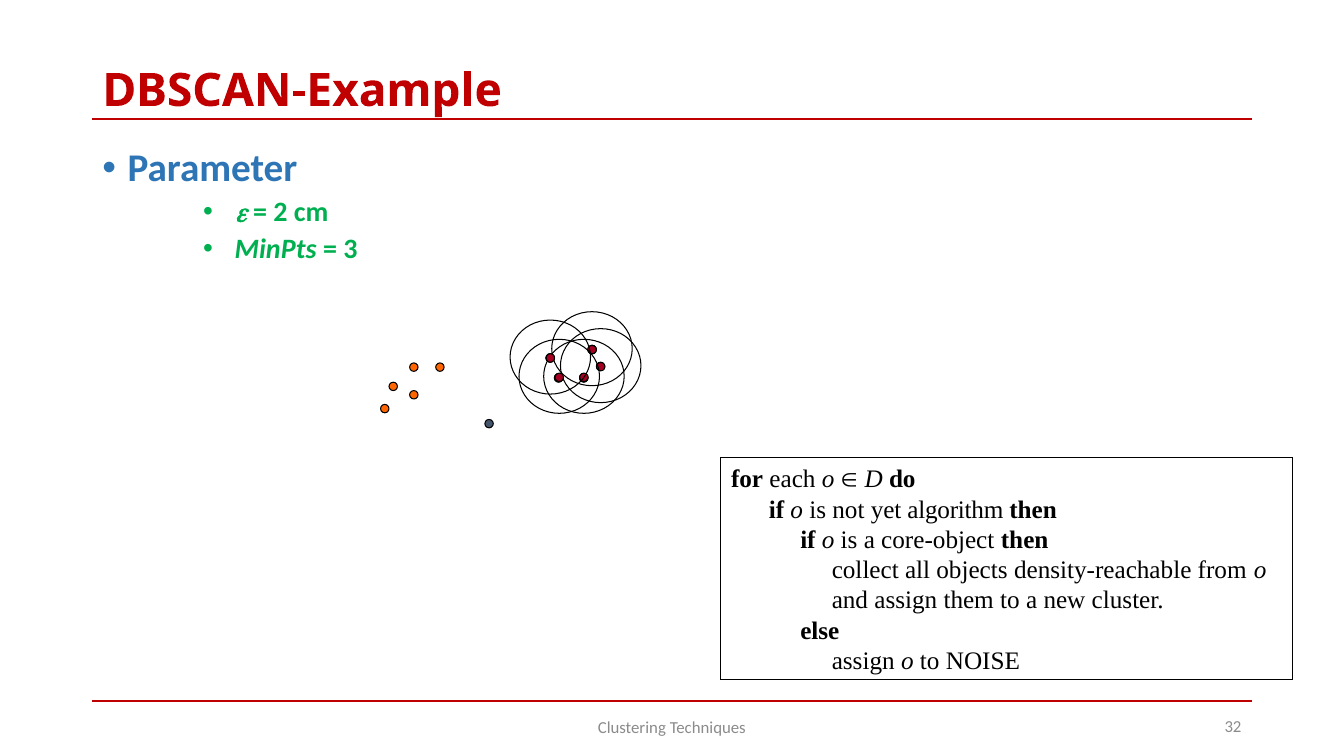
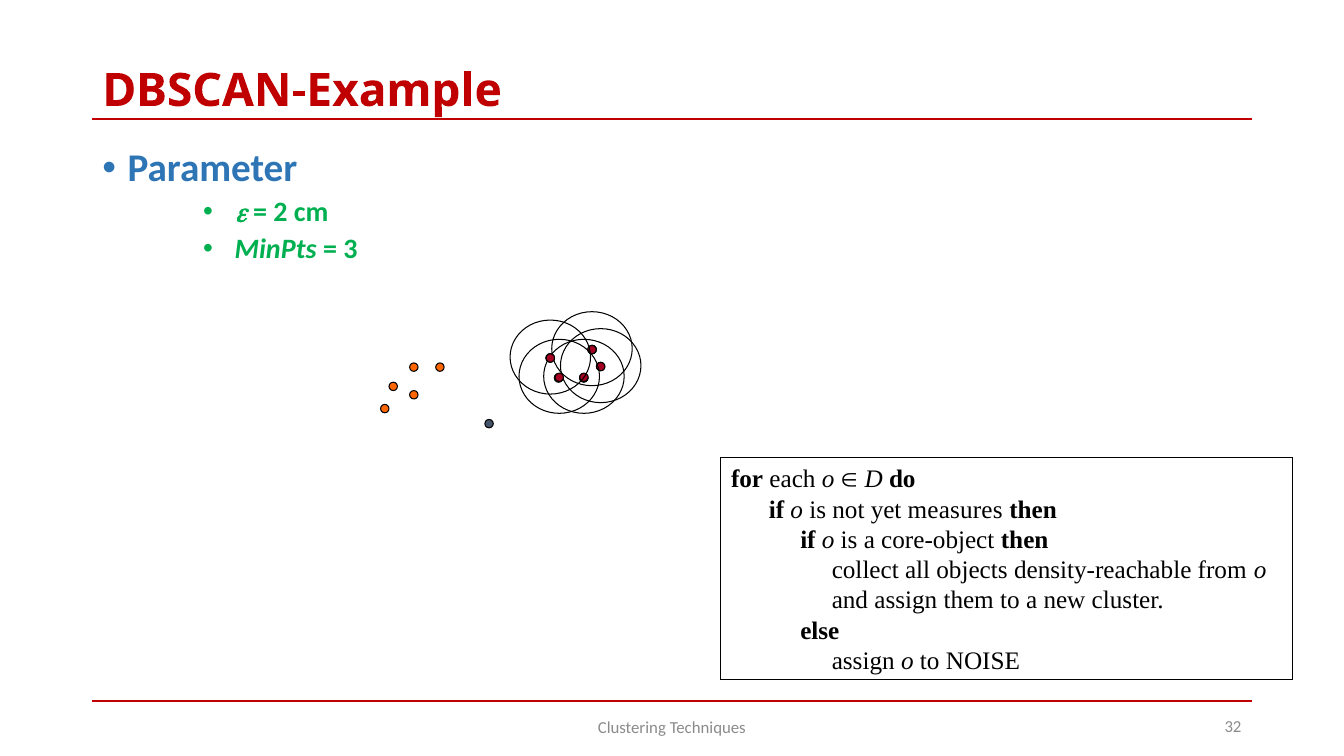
algorithm: algorithm -> measures
